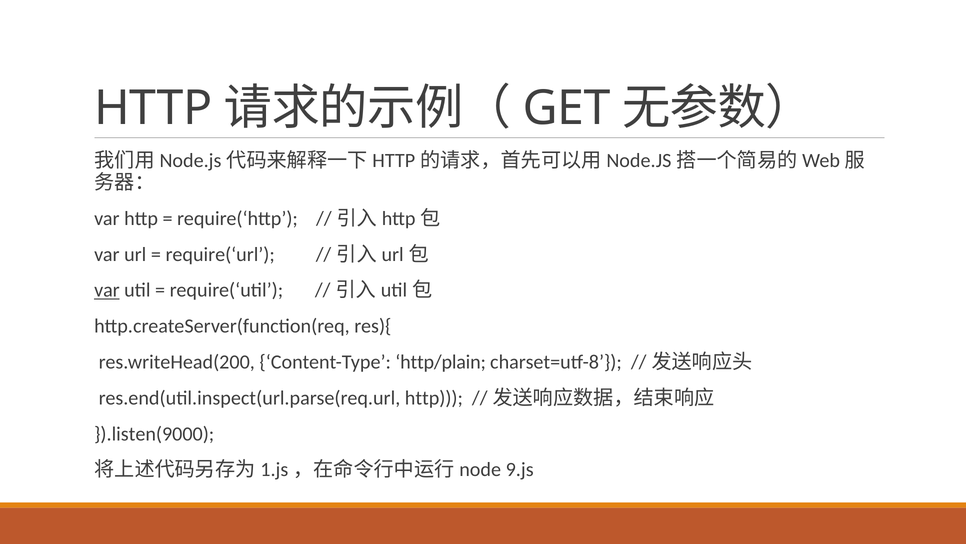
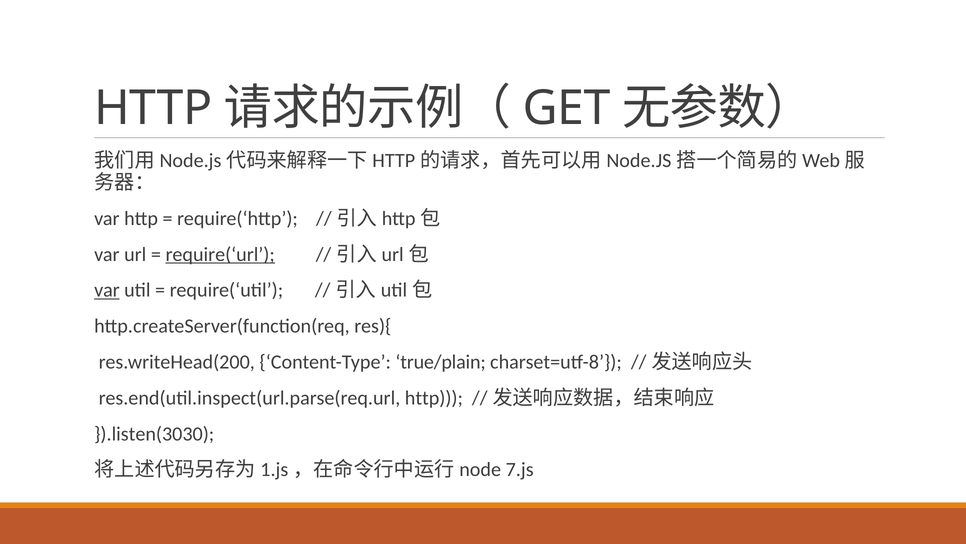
require(‘url underline: none -> present
http/plain: http/plain -> true/plain
}).listen(9000: }).listen(9000 -> }).listen(3030
9.js: 9.js -> 7.js
